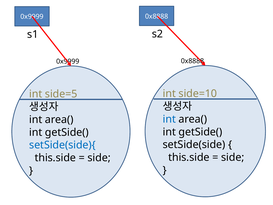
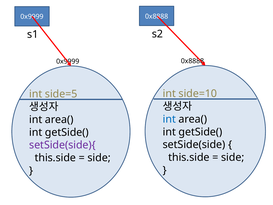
setSide(side){ colour: blue -> purple
